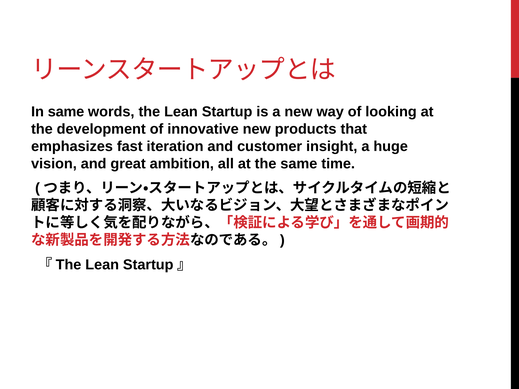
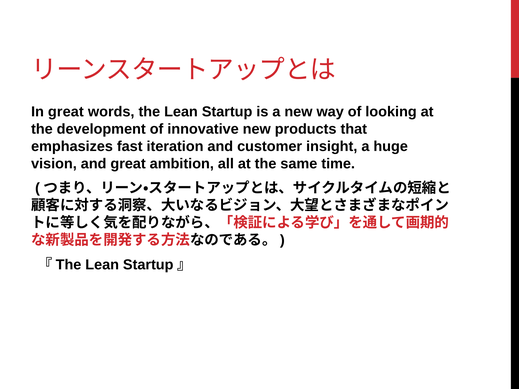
In same: same -> great
